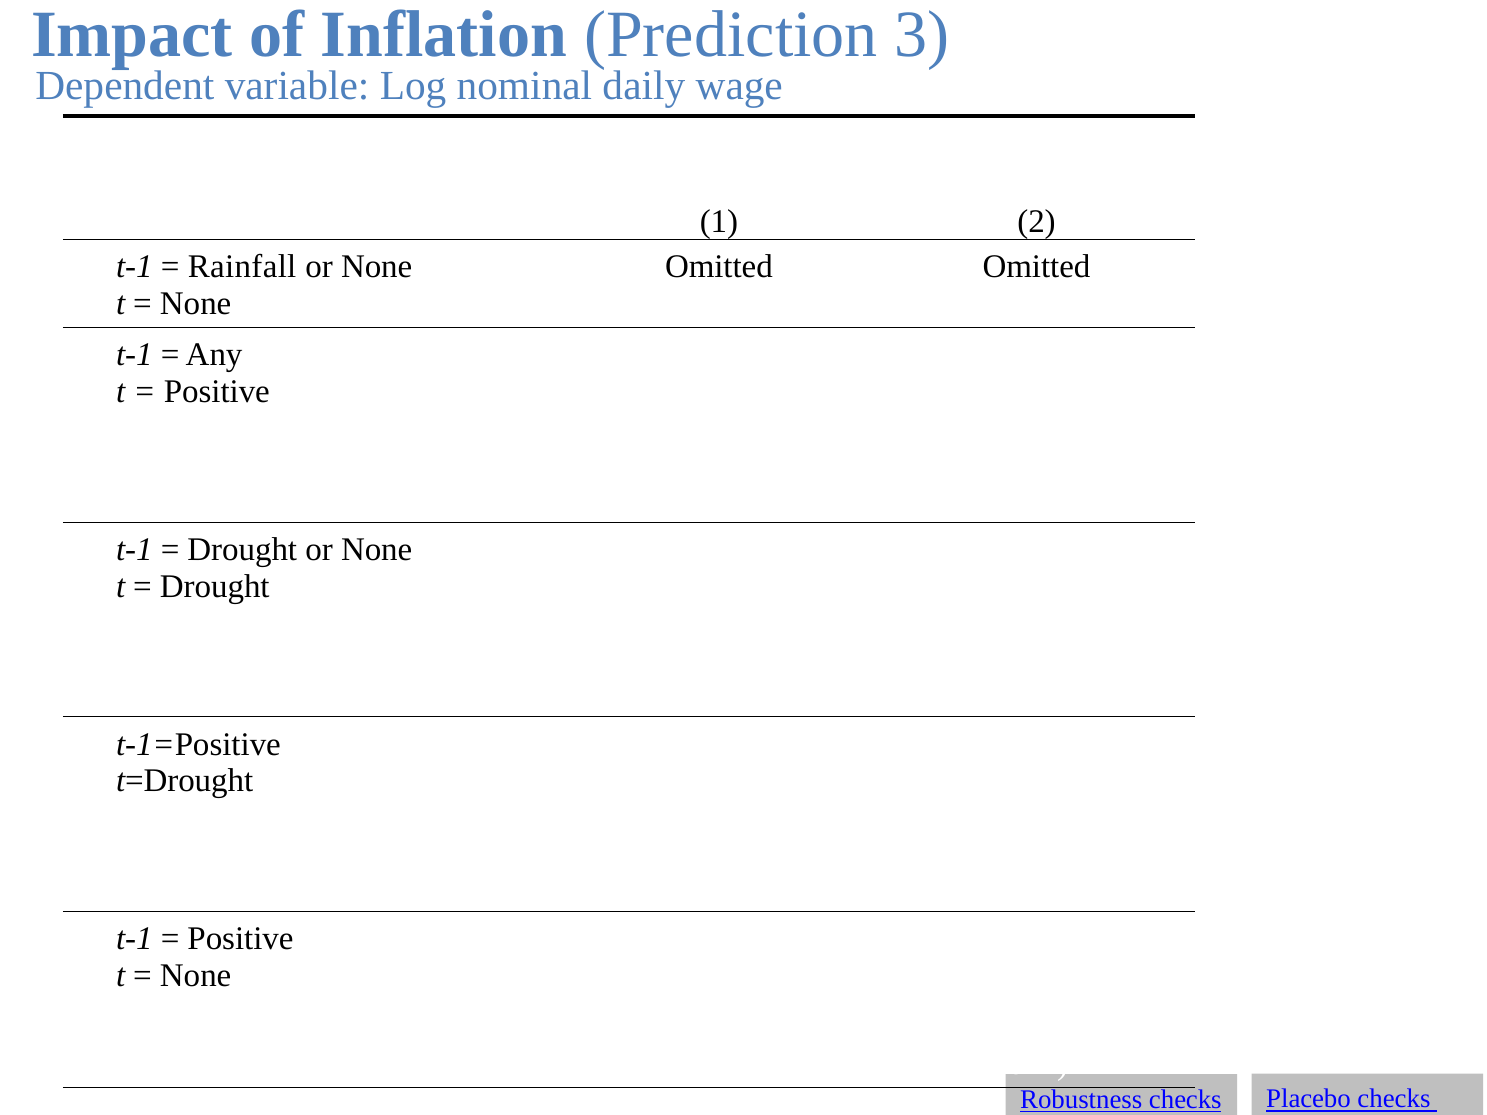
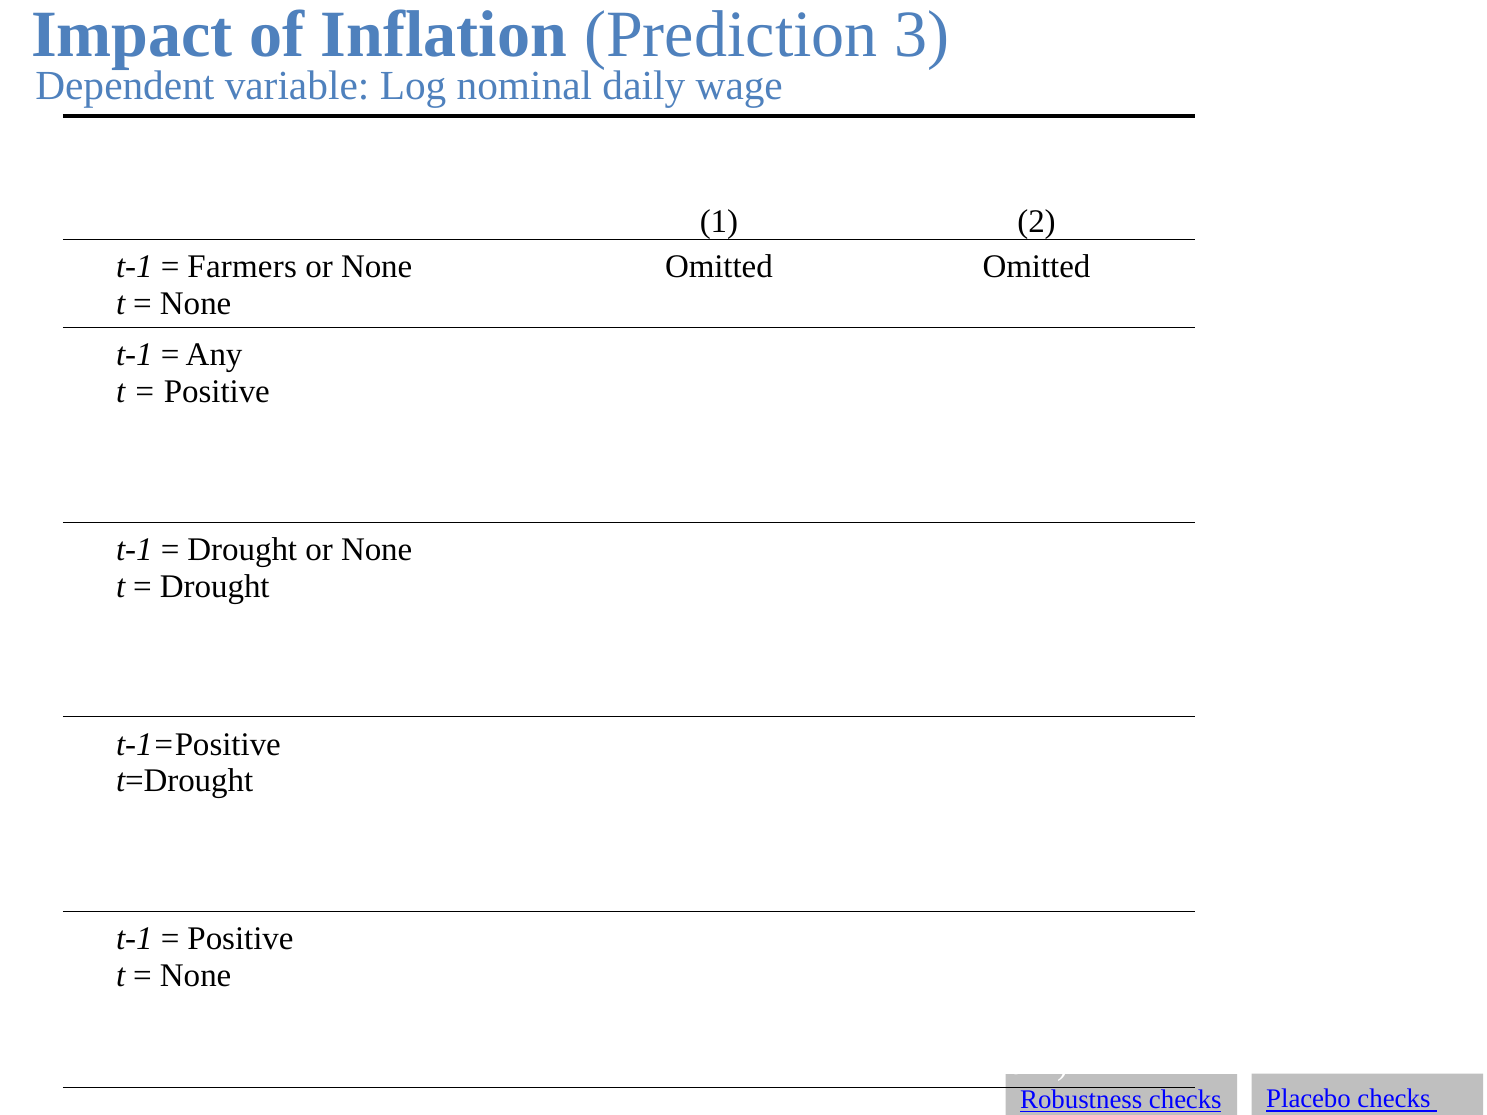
Rainfall: Rainfall -> Farmers
